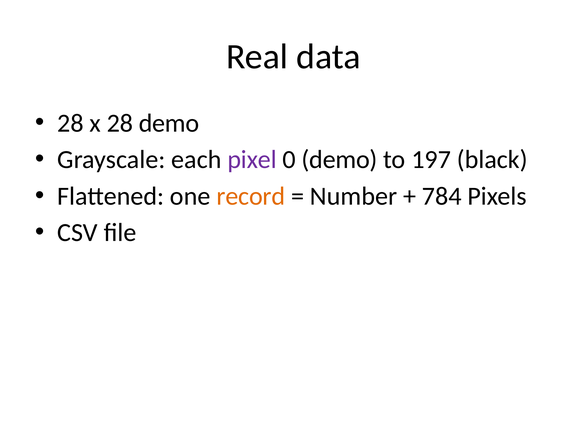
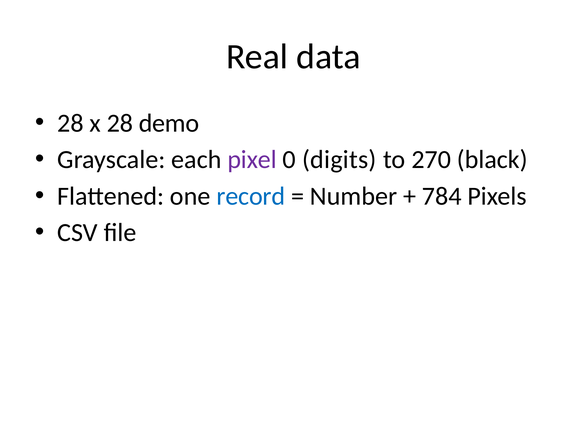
0 demo: demo -> digits
197: 197 -> 270
record colour: orange -> blue
